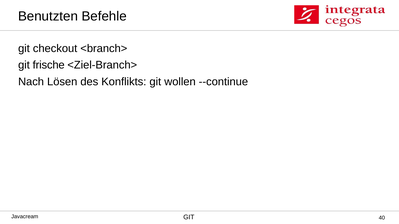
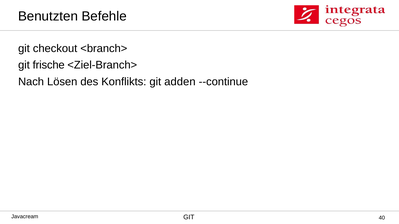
wollen: wollen -> adden
